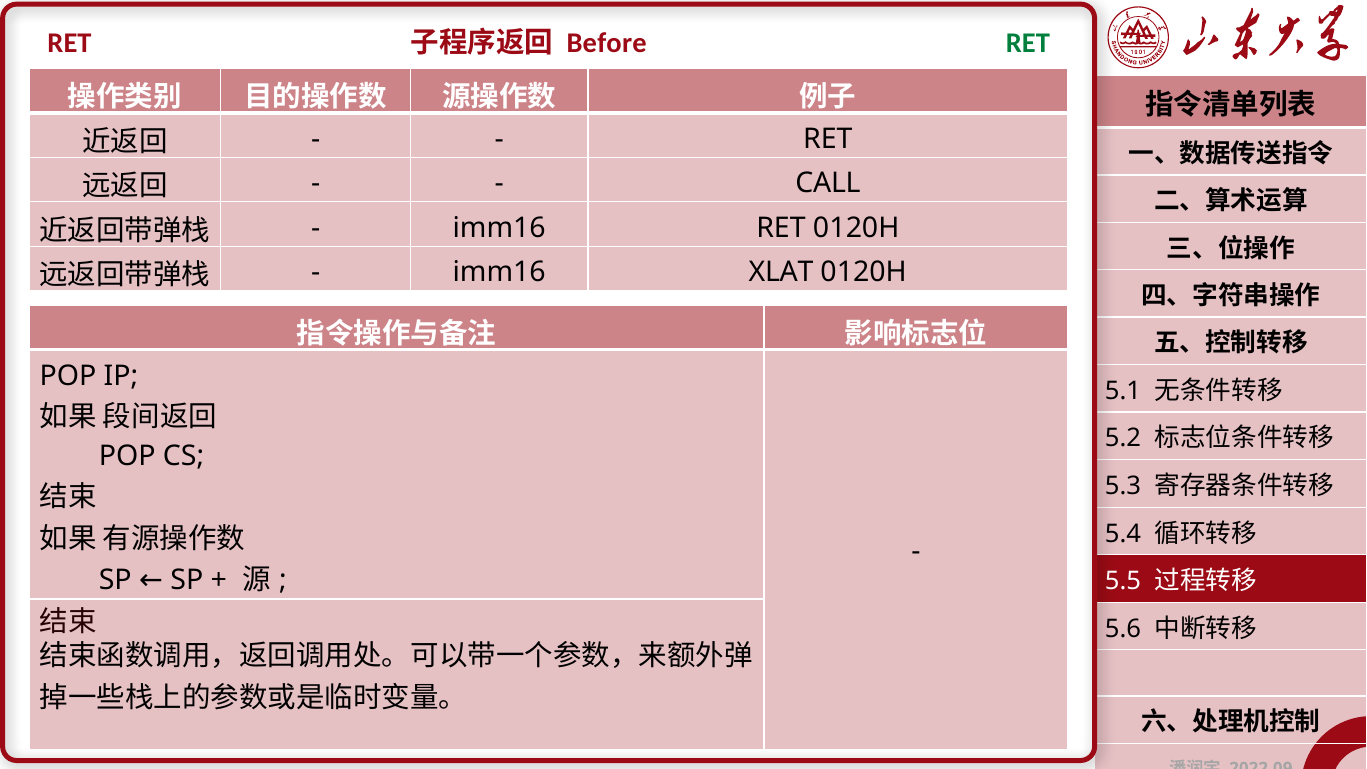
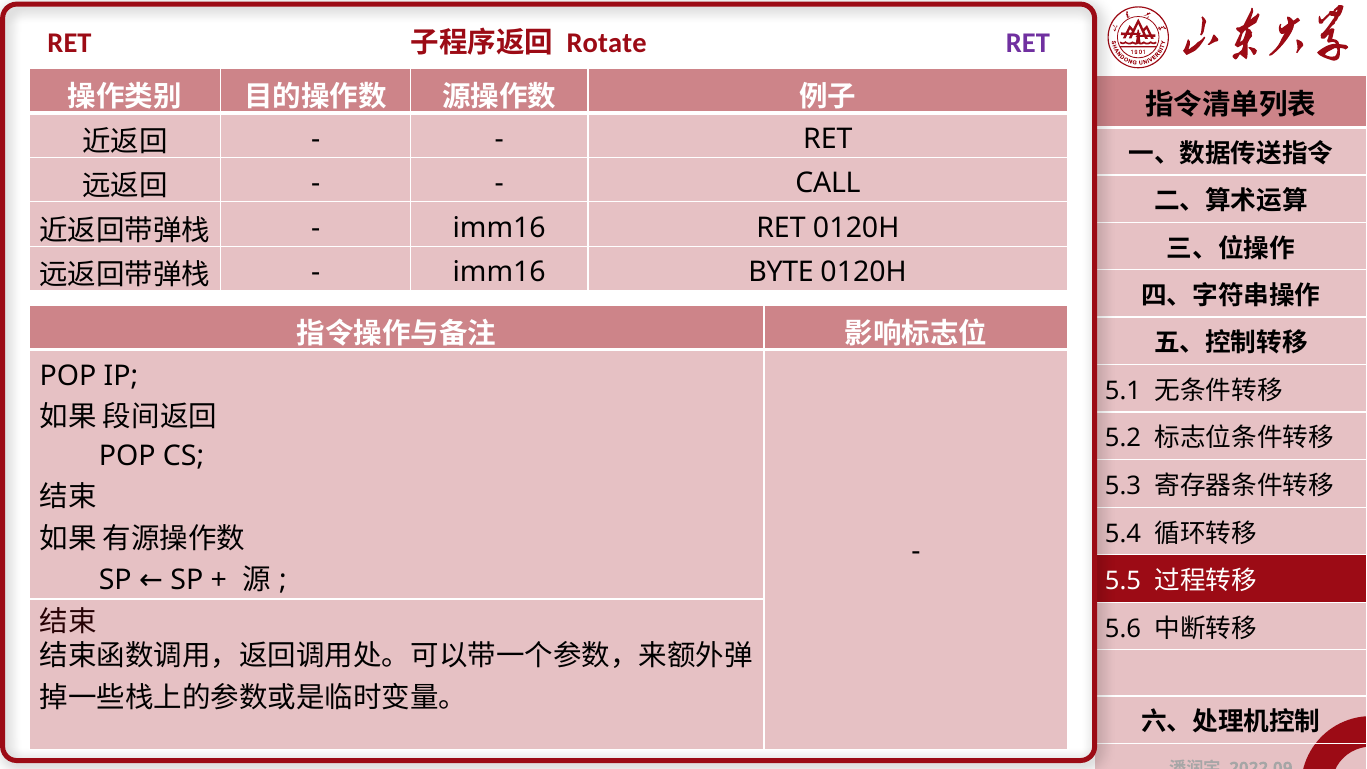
RET at (1028, 43) colour: green -> purple
Before: Before -> Rotate
XLAT: XLAT -> BYTE
